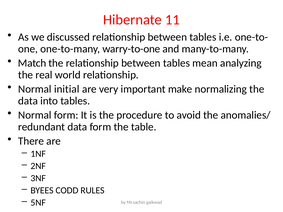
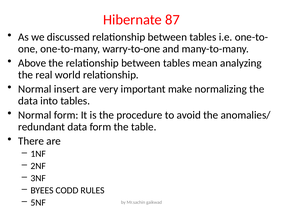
11: 11 -> 87
Match: Match -> Above
initial: initial -> insert
